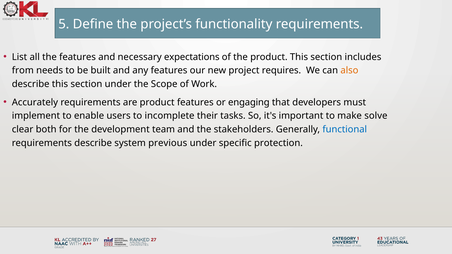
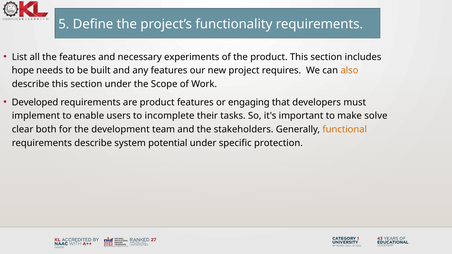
expectations: expectations -> experiments
from: from -> hope
Accurately: Accurately -> Developed
functional colour: blue -> orange
previous: previous -> potential
